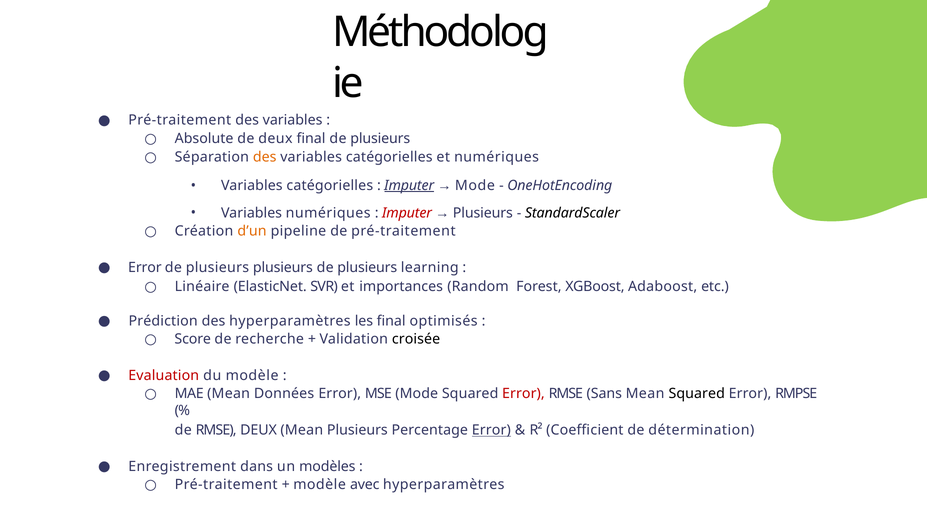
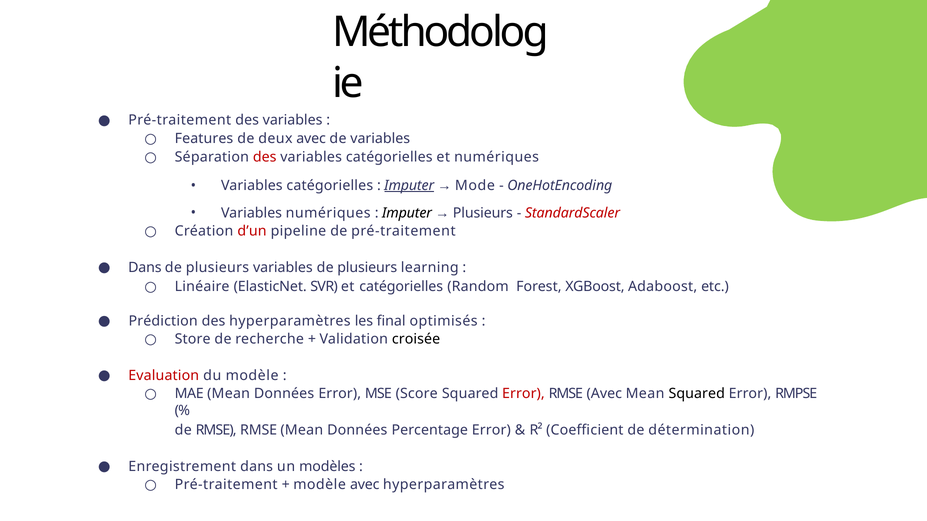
Absolute: Absolute -> Features
deux final: final -> avec
plusieurs at (380, 139): plusieurs -> variables
des at (265, 157) colour: orange -> red
Imputer at (407, 213) colour: red -> black
StandardScaler colour: black -> red
d’un colour: orange -> red
Error at (145, 268): Error -> Dans
plusieurs plusieurs: plusieurs -> variables
et importances: importances -> catégorielles
Score: Score -> Store
MSE Mode: Mode -> Score
RMSE Sans: Sans -> Avec
RMSE DEUX: DEUX -> RMSE
Plusieurs at (357, 431): Plusieurs -> Données
Error at (491, 431) underline: present -> none
